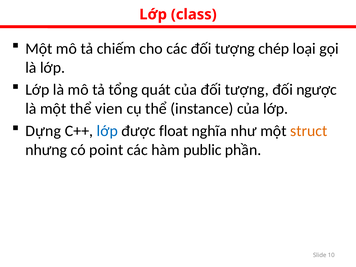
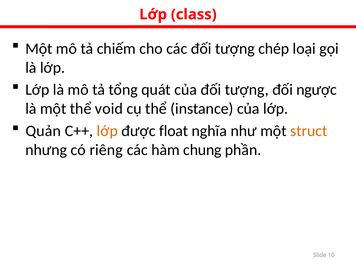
vien: vien -> void
Dựng: Dựng -> Quản
lớp at (107, 131) colour: blue -> orange
point: point -> riêng
public: public -> chung
